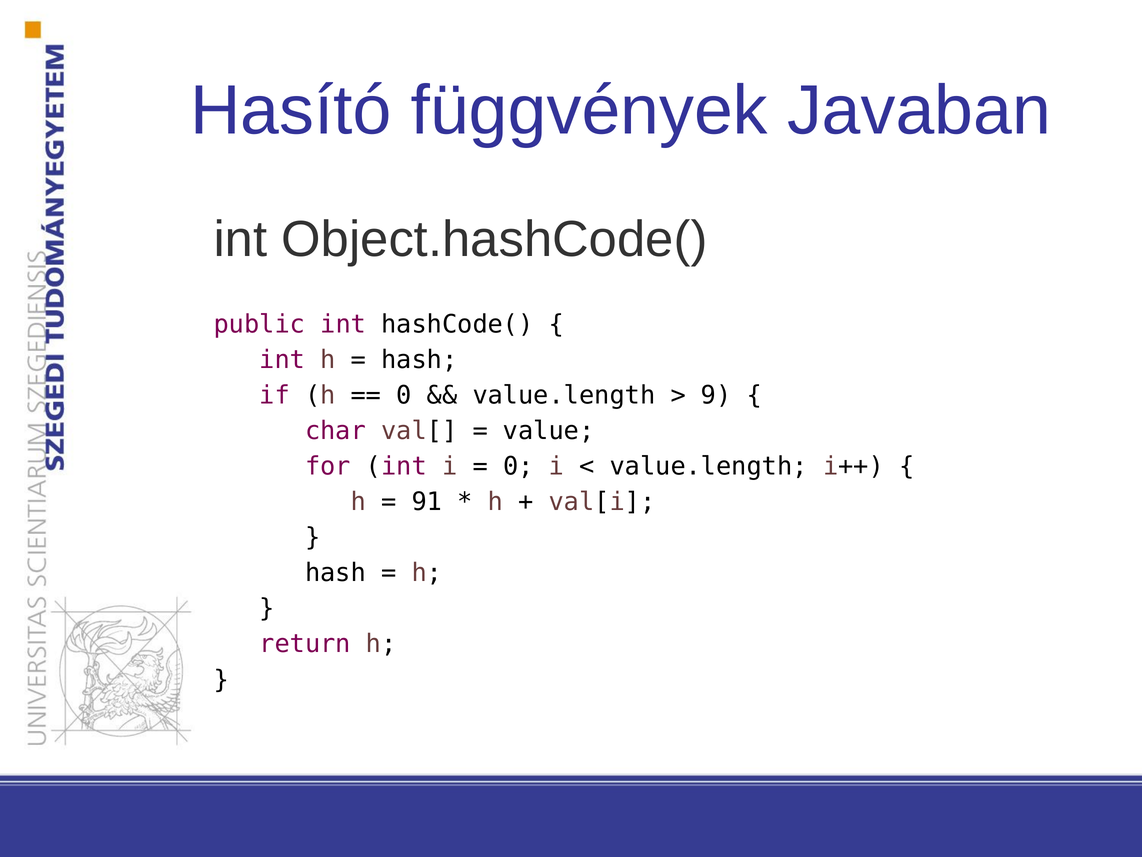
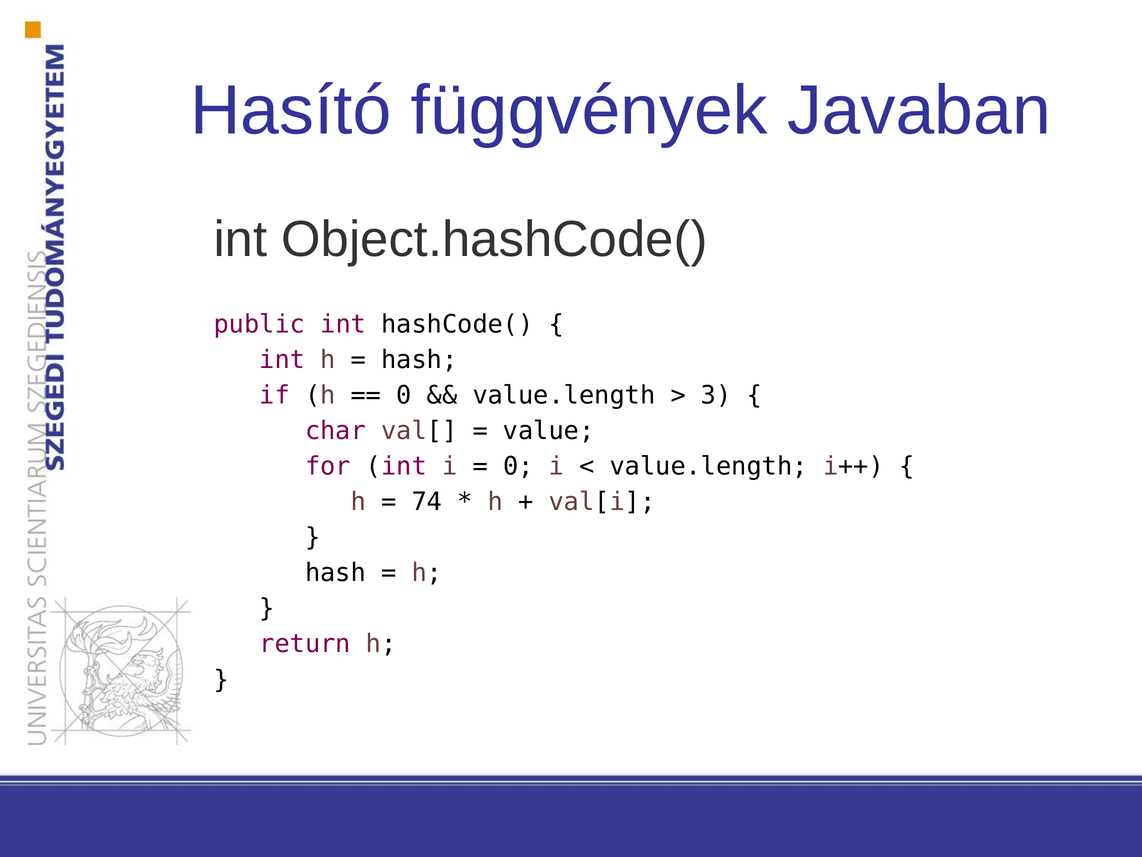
9: 9 -> 3
91: 91 -> 74
